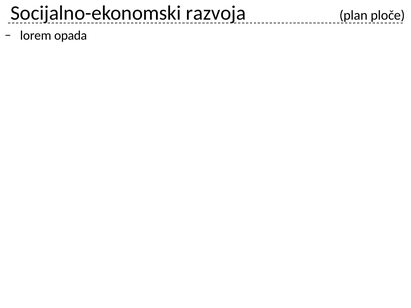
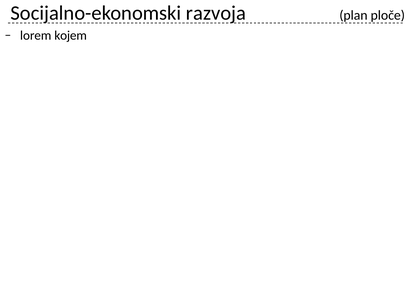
opada: opada -> kojem
